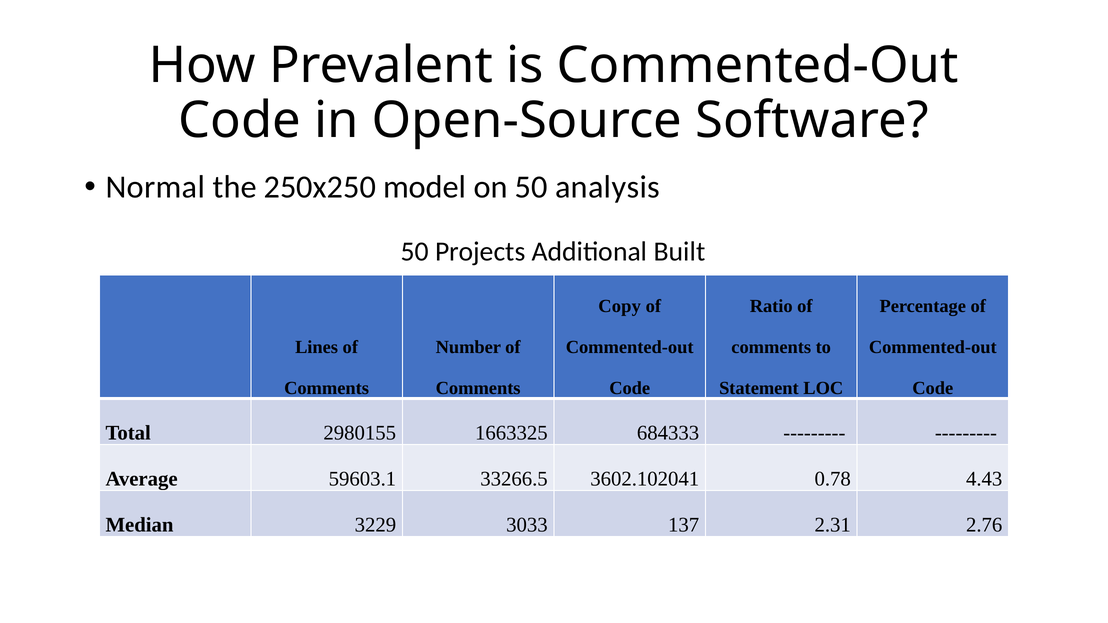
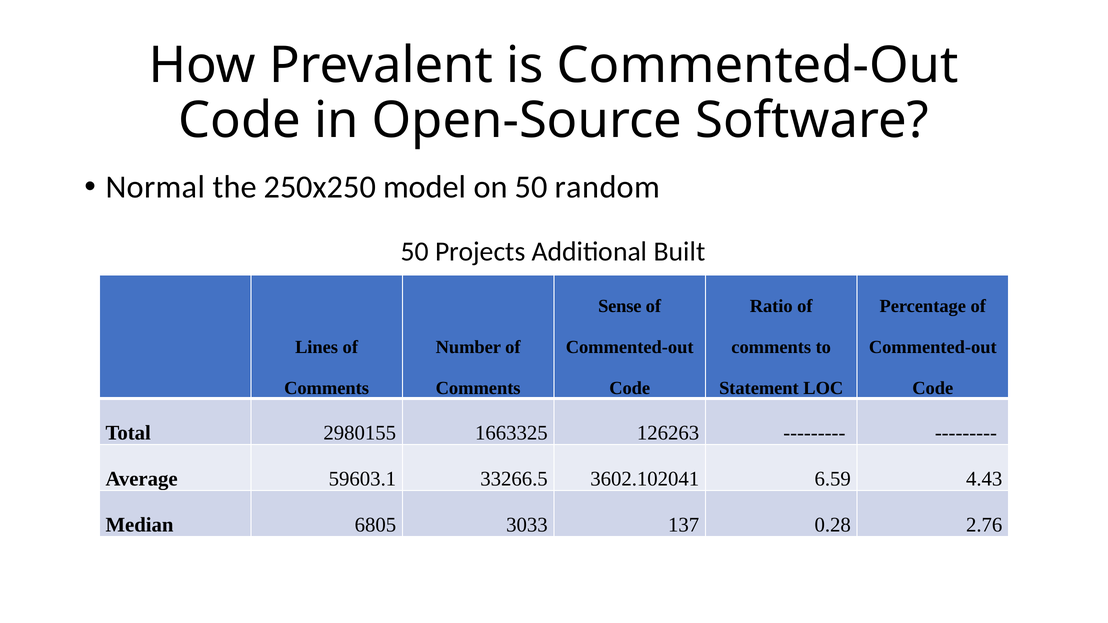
analysis: analysis -> random
Copy: Copy -> Sense
684333: 684333 -> 126263
0.78: 0.78 -> 6.59
3229: 3229 -> 6805
2.31: 2.31 -> 0.28
